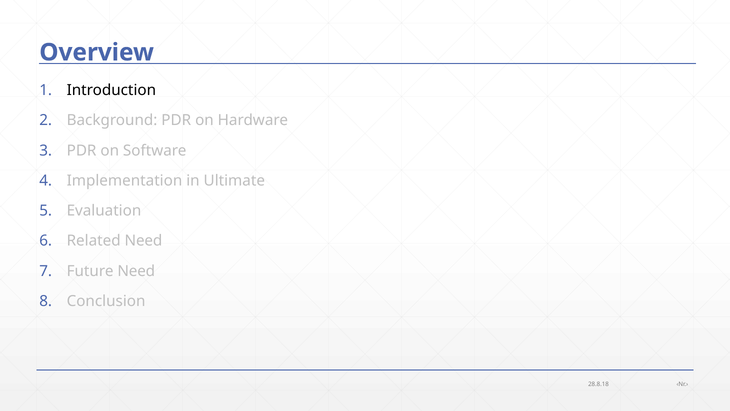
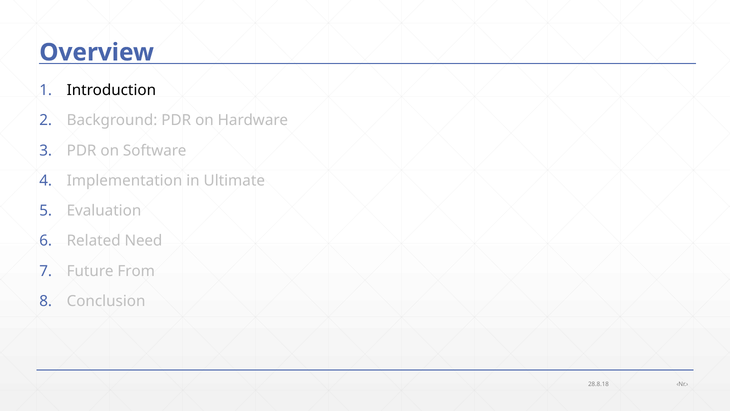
Future Need: Need -> From
